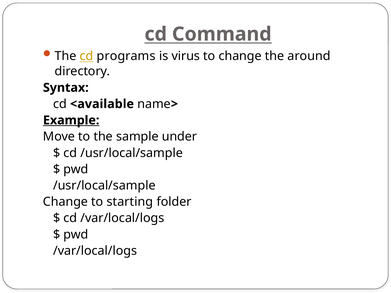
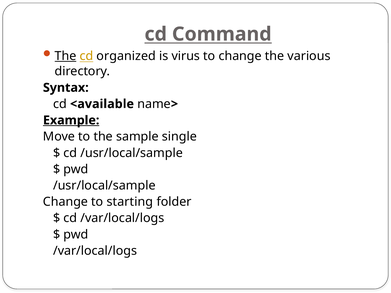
The at (66, 56) underline: none -> present
programs: programs -> organized
around: around -> various
under: under -> single
